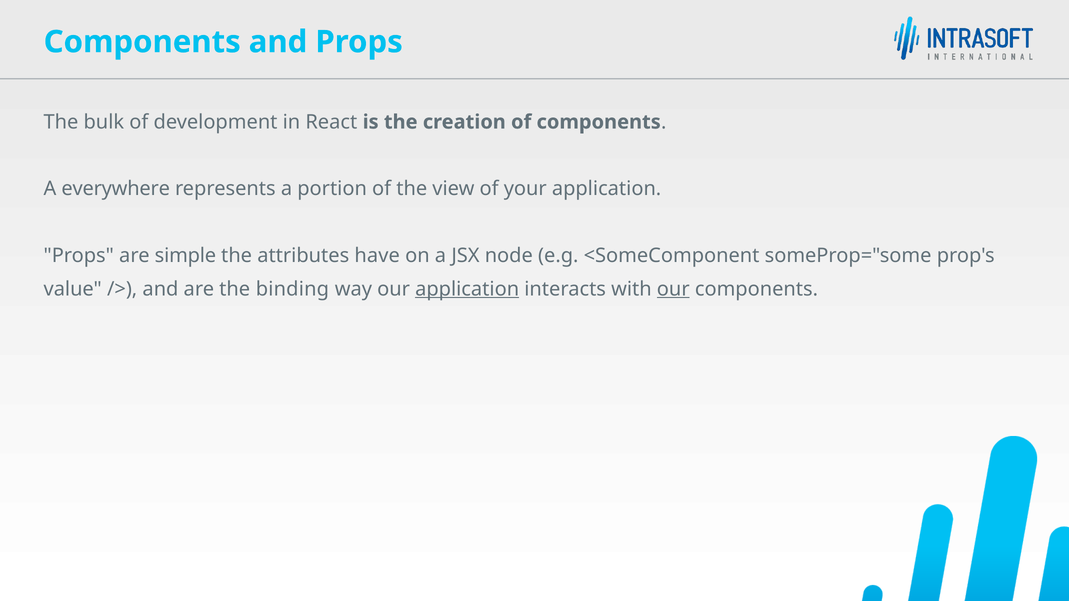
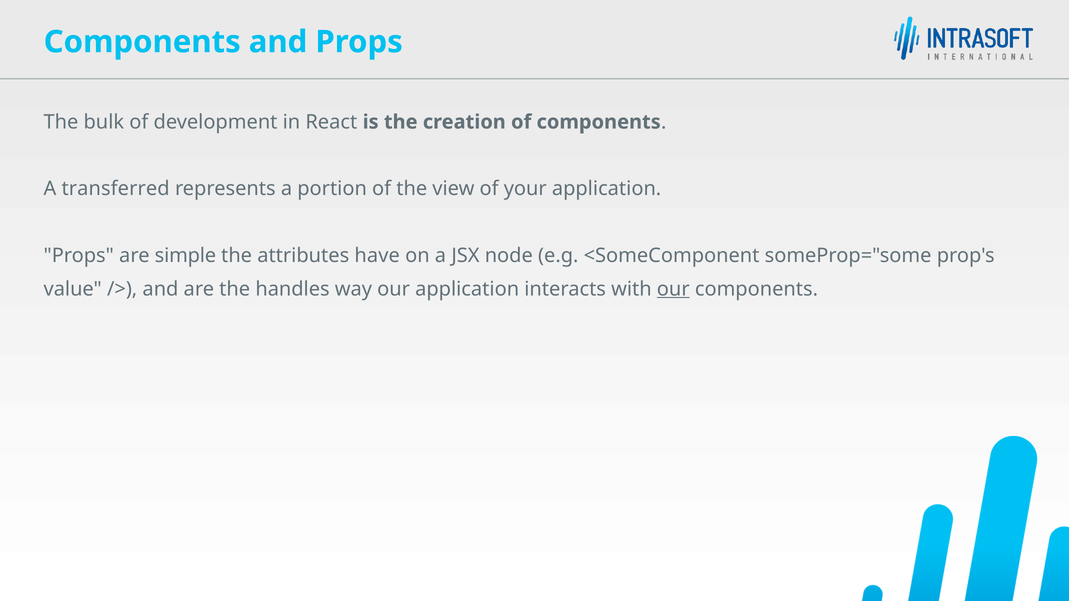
everywhere: everywhere -> transferred
binding: binding -> handles
application at (467, 289) underline: present -> none
